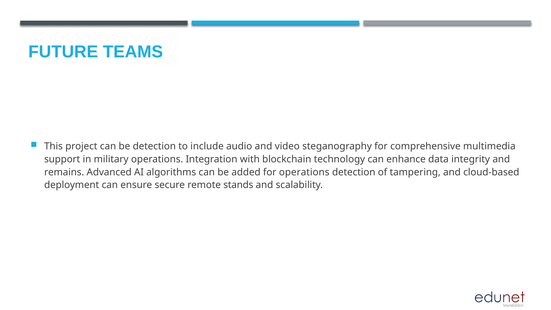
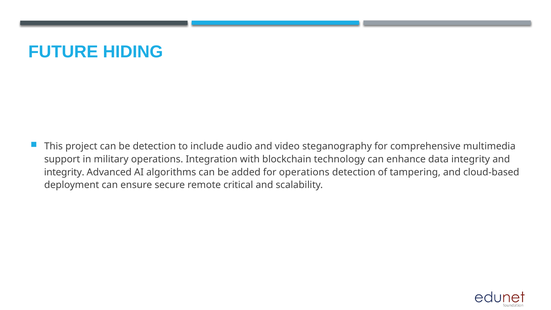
TEAMS: TEAMS -> HIDING
remains at (64, 172): remains -> integrity
stands: stands -> critical
